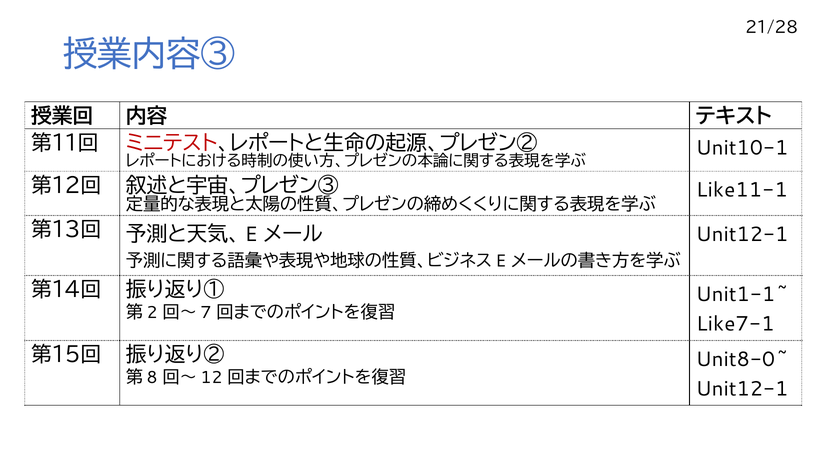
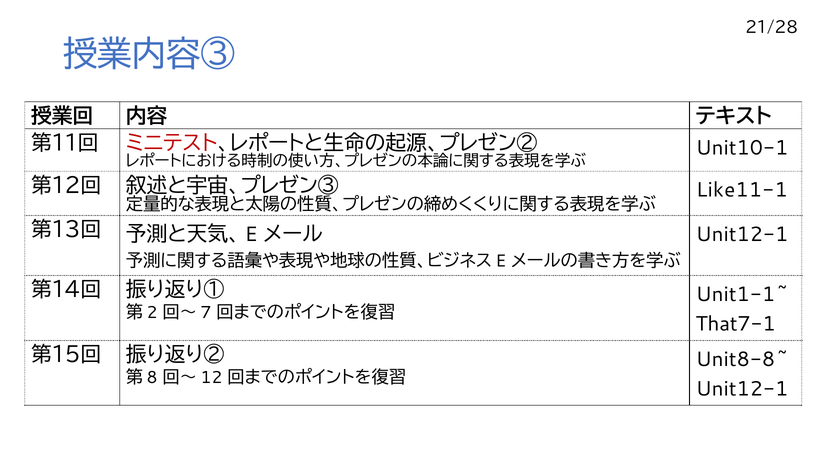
Like7-1: Like7-1 -> That7-1
Unit8-0~: Unit8-0~ -> Unit8-8~
